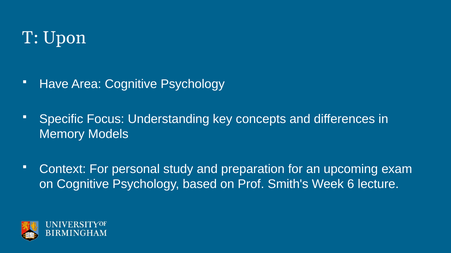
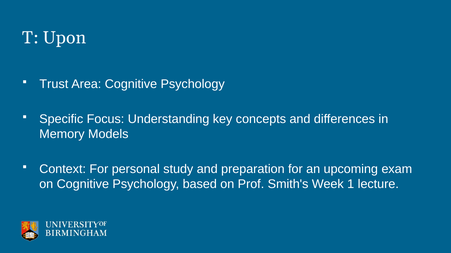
Have: Have -> Trust
6: 6 -> 1
